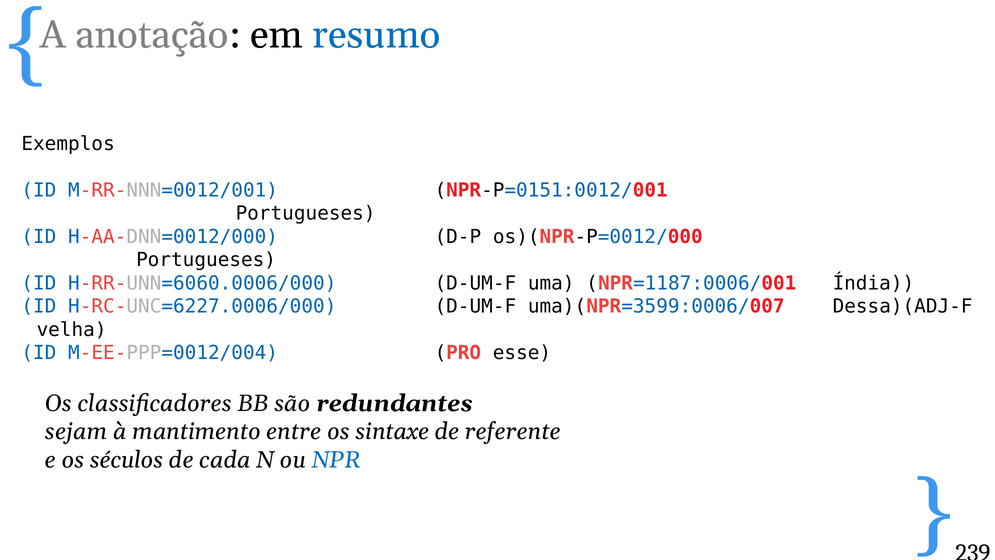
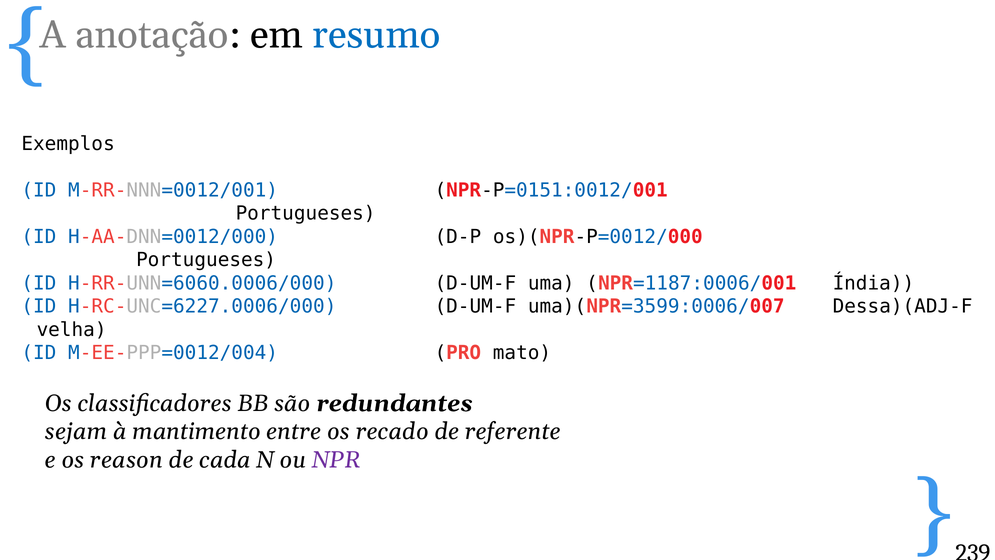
esse: esse -> mato
sintaxe: sintaxe -> recado
séculos: séculos -> reason
NPR colour: blue -> purple
